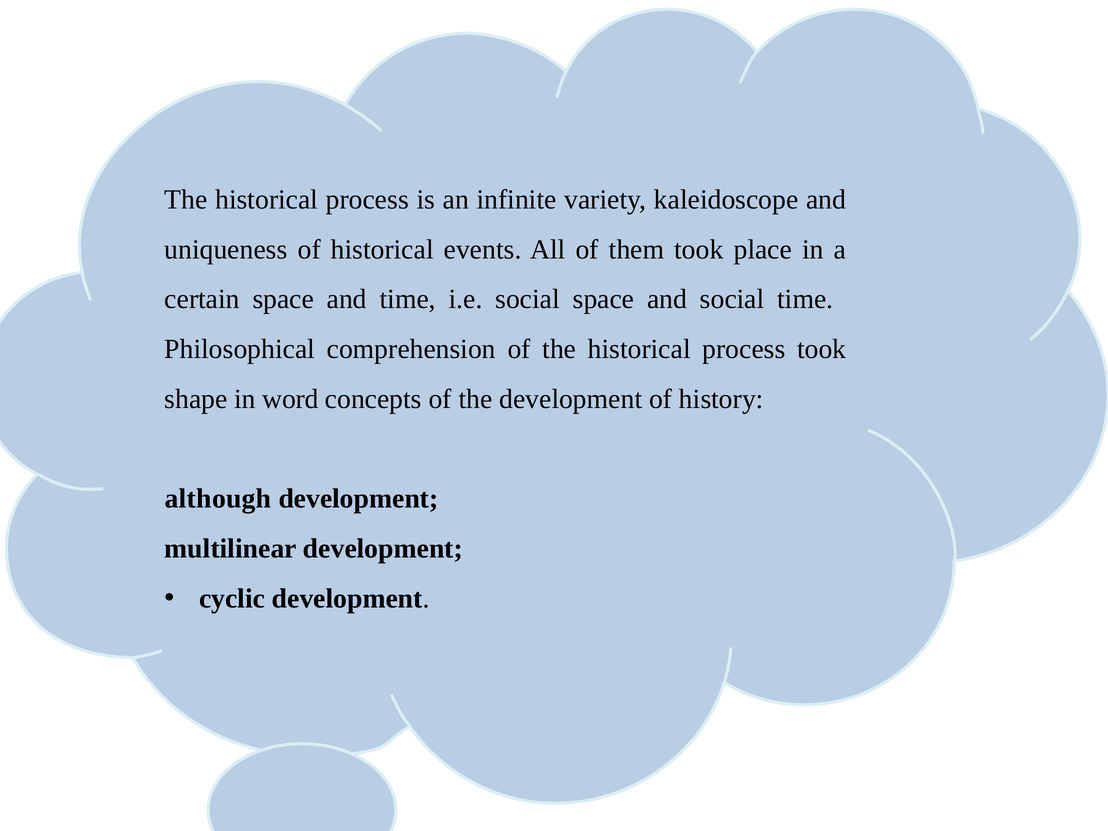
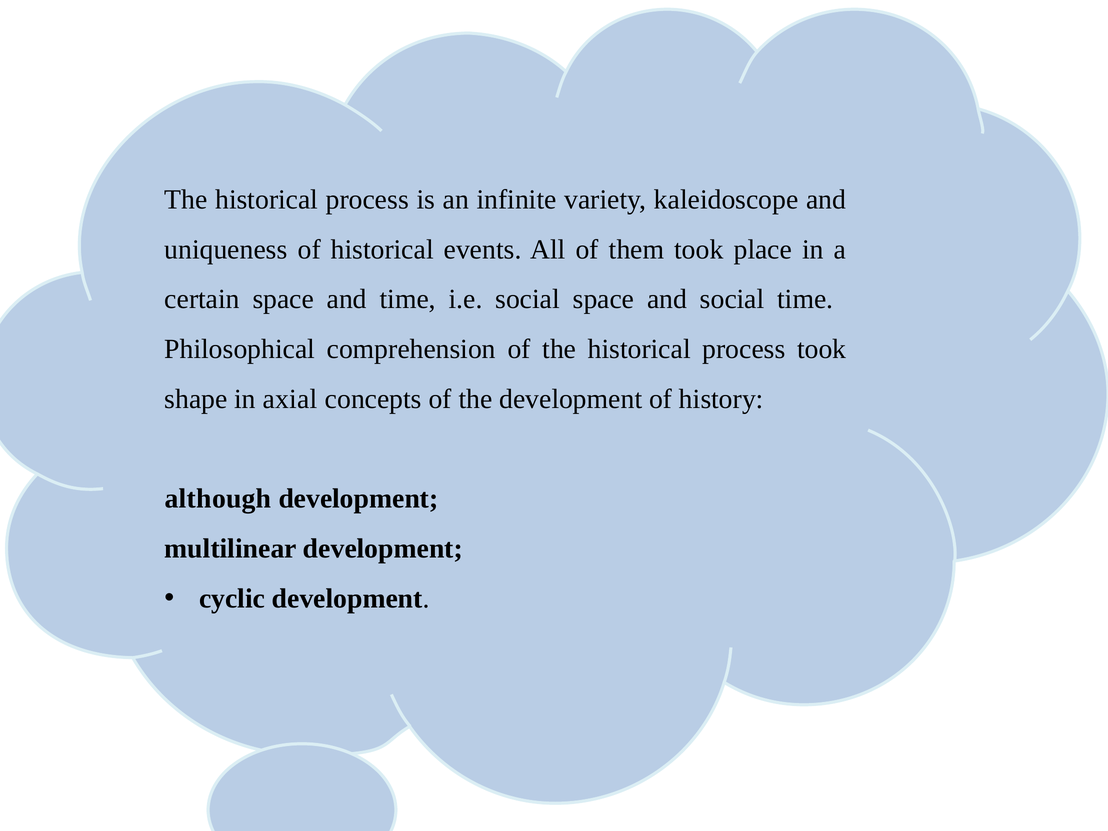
word: word -> axial
